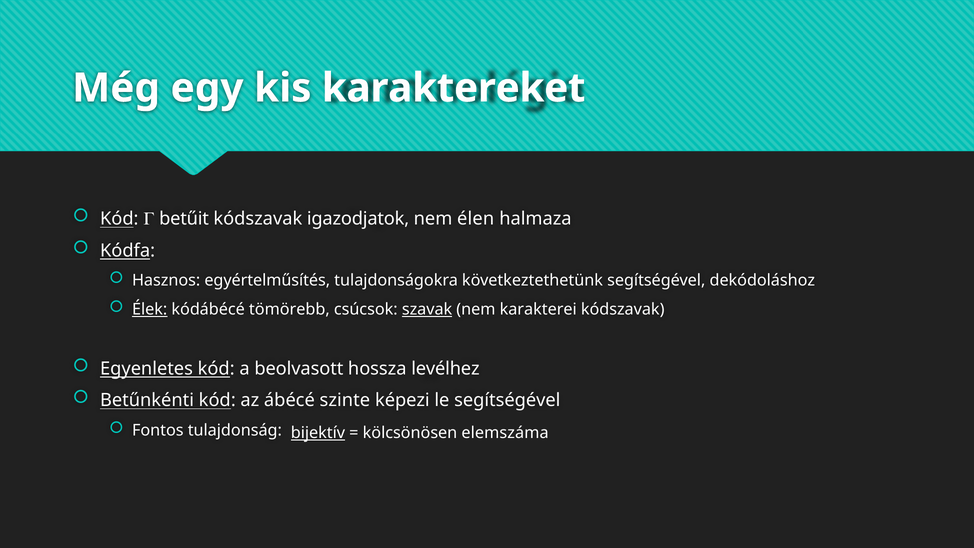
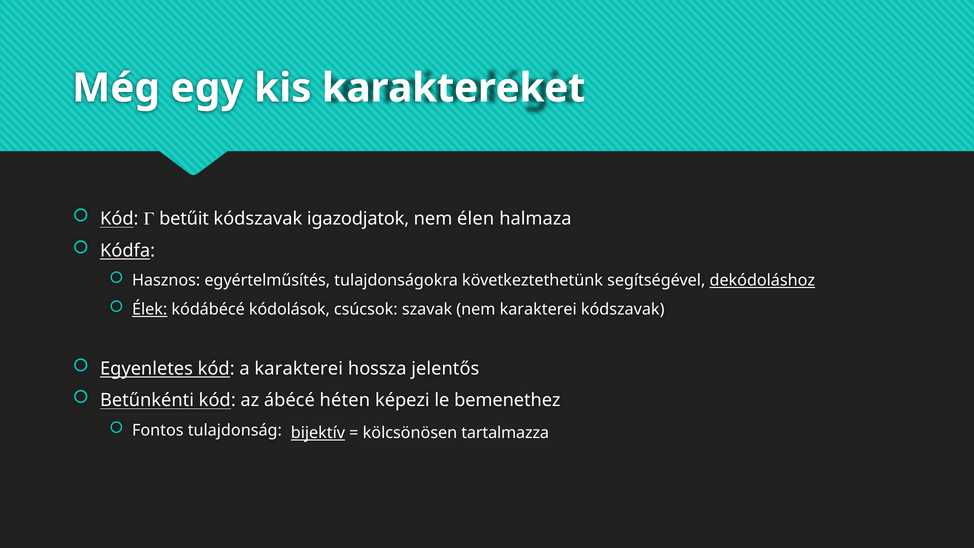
dekódoláshoz underline: none -> present
tömörebb: tömörebb -> kódolások
szavak underline: present -> none
a beolvasott: beolvasott -> karakterei
levélhez: levélhez -> jelentős
szinte: szinte -> héten
le segítségével: segítségével -> bemenethez
elemszáma: elemszáma -> tartalmazza
